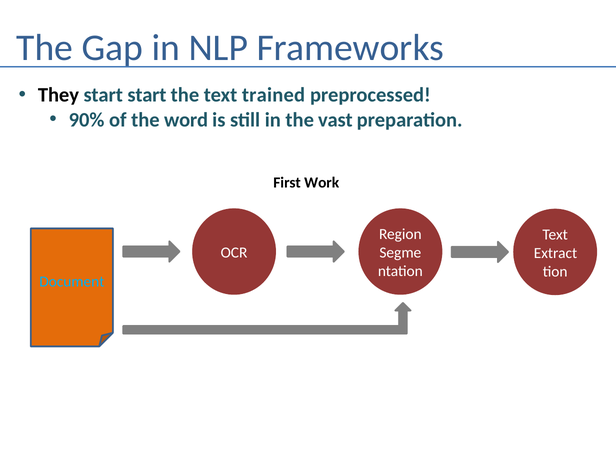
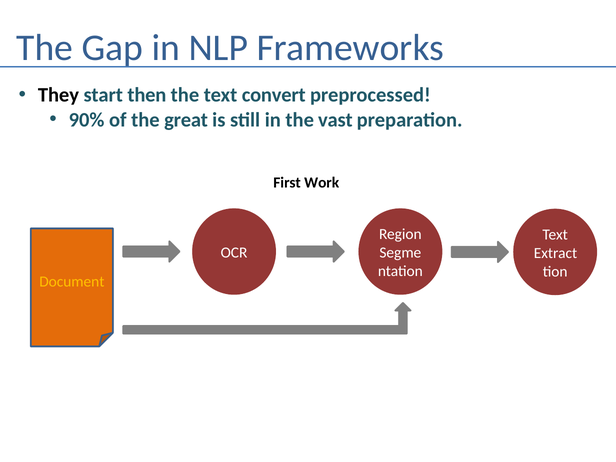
start start: start -> then
trained: trained -> convert
word: word -> great
Document colour: light blue -> yellow
